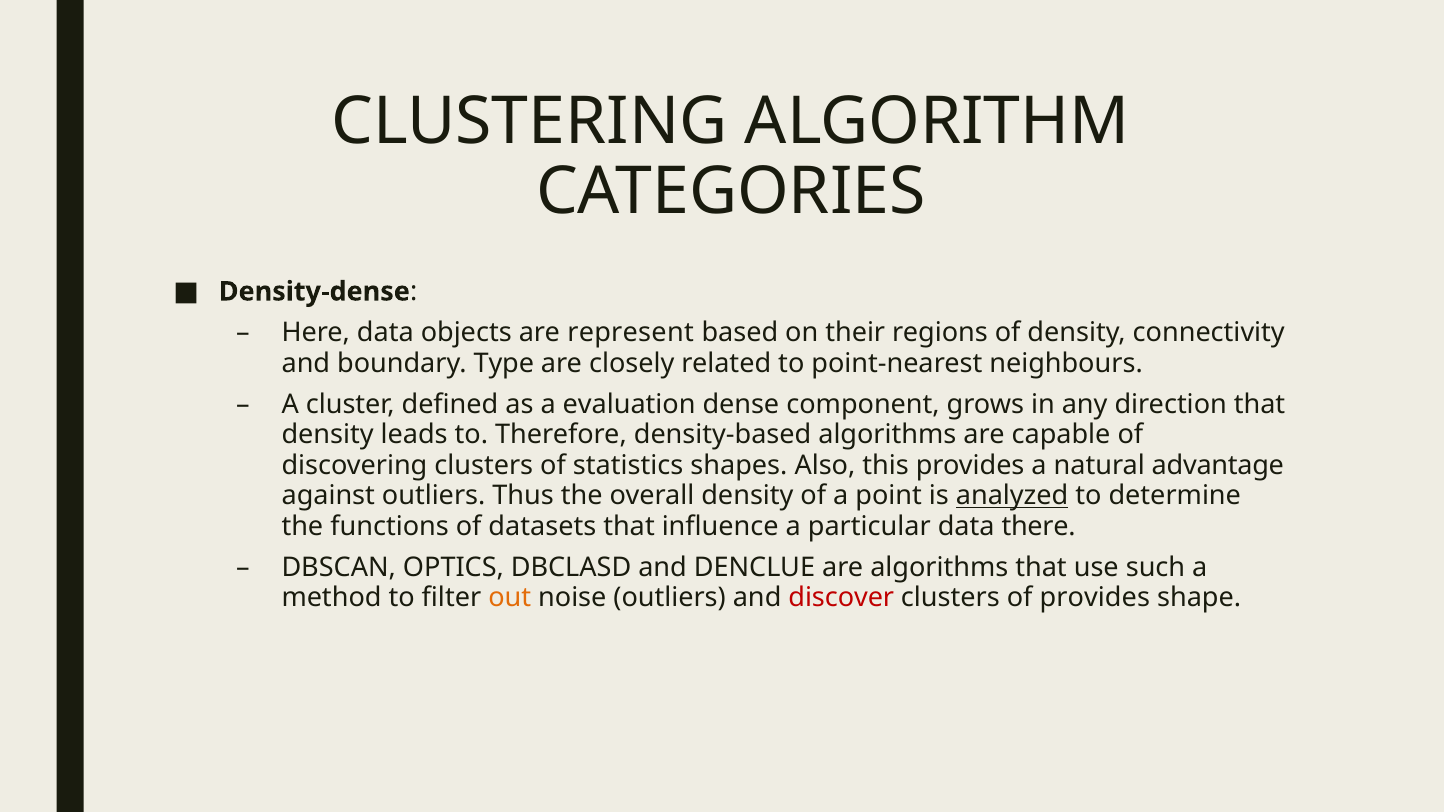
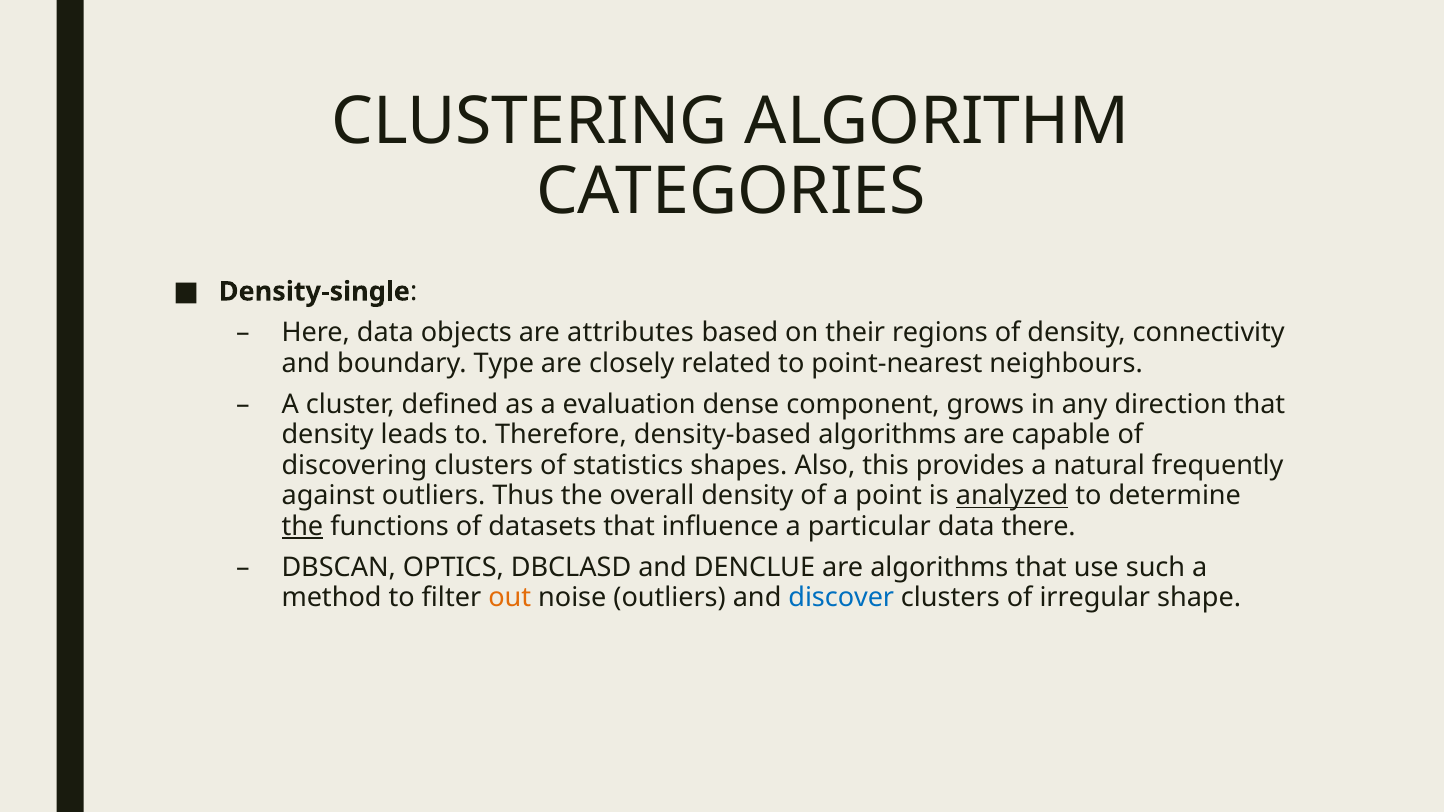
Density-dense: Density-dense -> Density-single
represent: represent -> attributes
advantage: advantage -> frequently
the at (302, 526) underline: none -> present
discover colour: red -> blue
of provides: provides -> irregular
